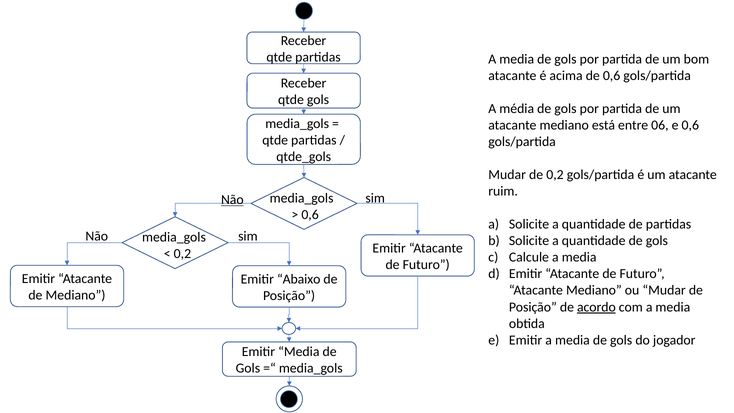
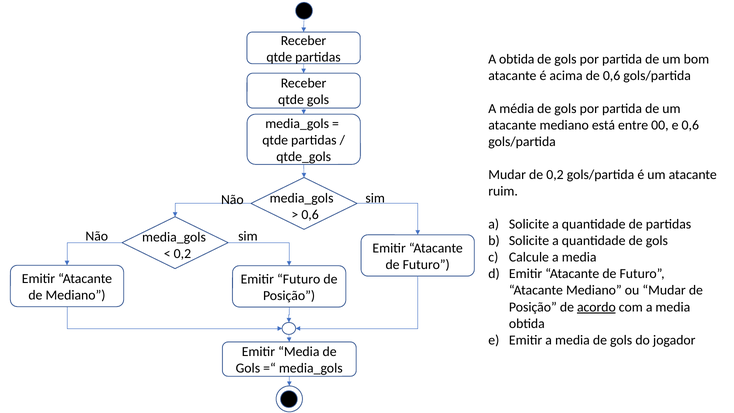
media at (517, 59): media -> obtida
06: 06 -> 00
Não at (232, 200) underline: present -> none
Emitir Abaixo: Abaixo -> Futuro
